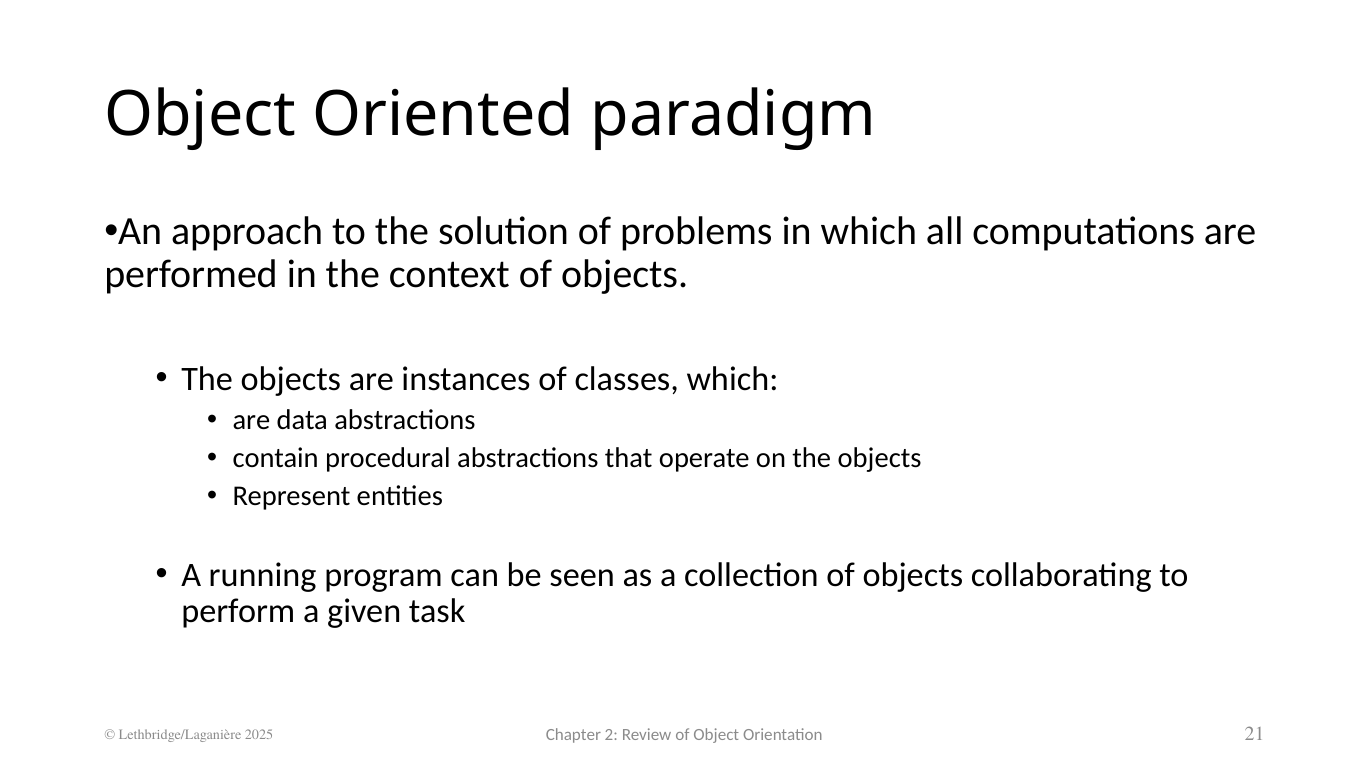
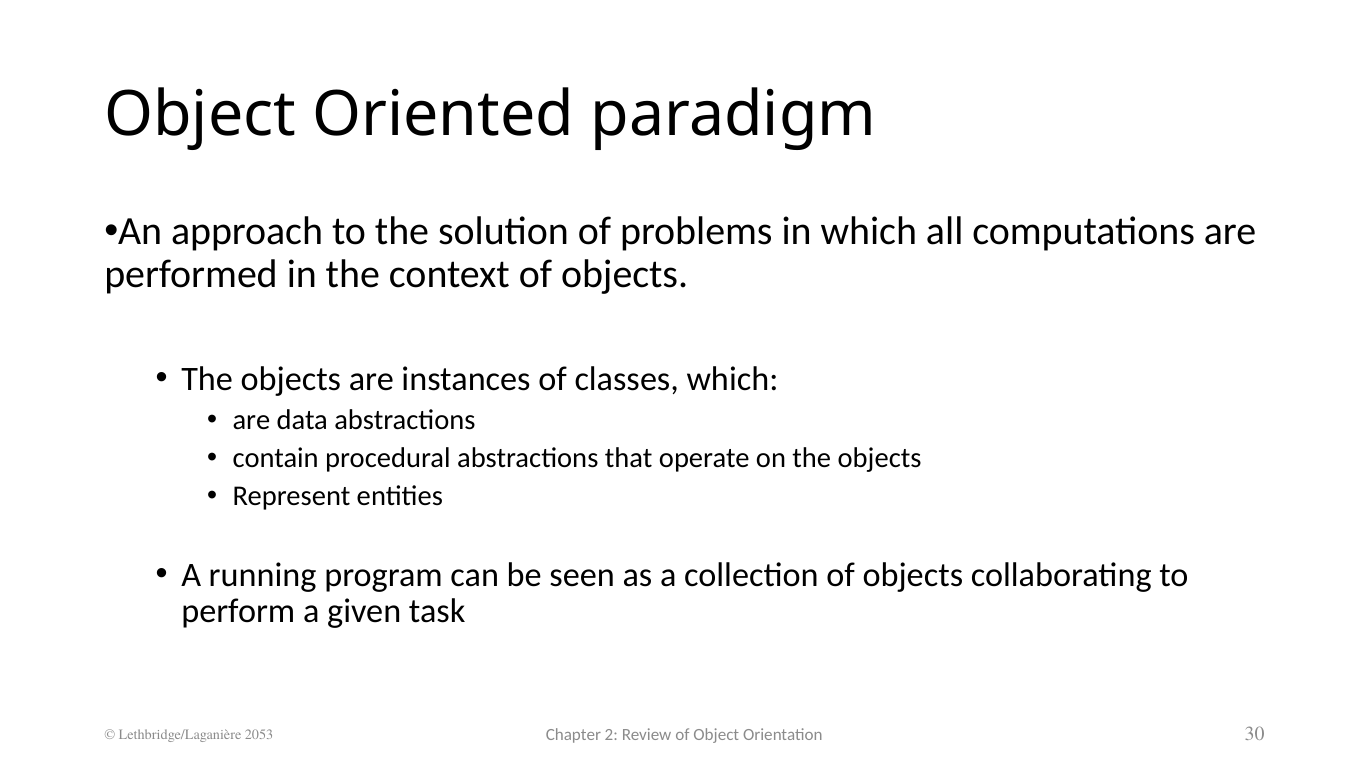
2025: 2025 -> 2053
21: 21 -> 30
